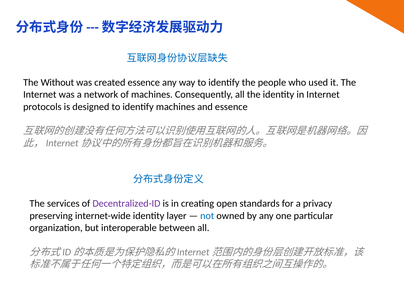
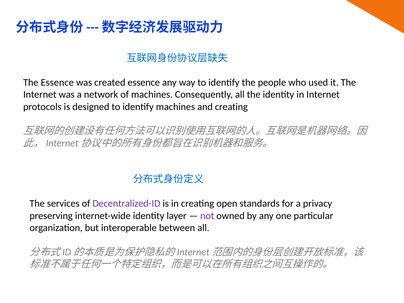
The Without: Without -> Essence
and essence: essence -> creating
not colour: blue -> purple
